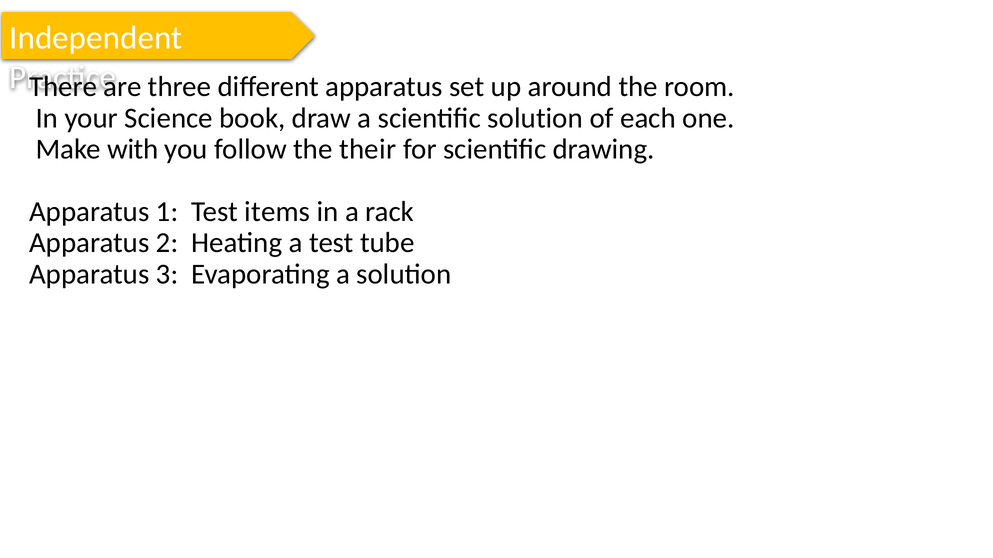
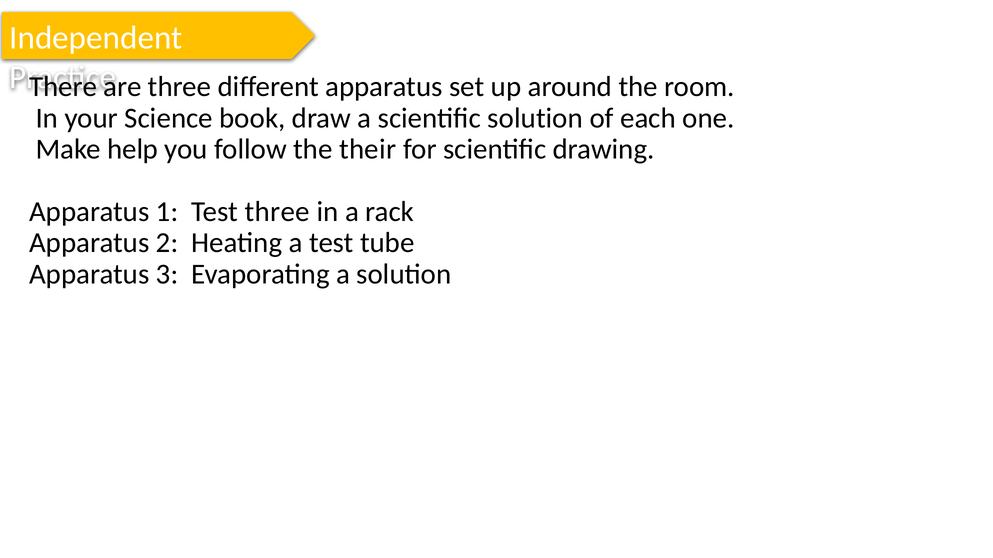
with: with -> help
Test items: items -> three
